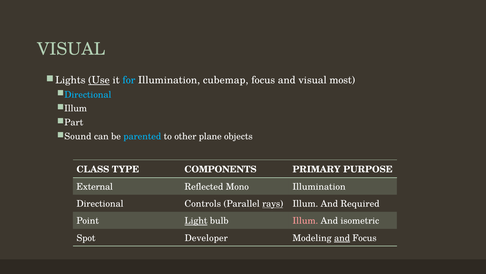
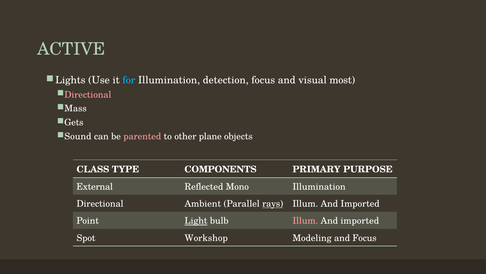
VISUAL at (71, 49): VISUAL -> ACTIVE
Use underline: present -> none
cubemap: cubemap -> detection
Directional at (88, 94) colour: light blue -> pink
Illum at (76, 108): Illum -> Mass
Part: Part -> Gets
parented colour: light blue -> pink
Controls: Controls -> Ambient
Required at (360, 203): Required -> Imported
isometric at (360, 220): isometric -> imported
Developer: Developer -> Workshop
and at (342, 238) underline: present -> none
